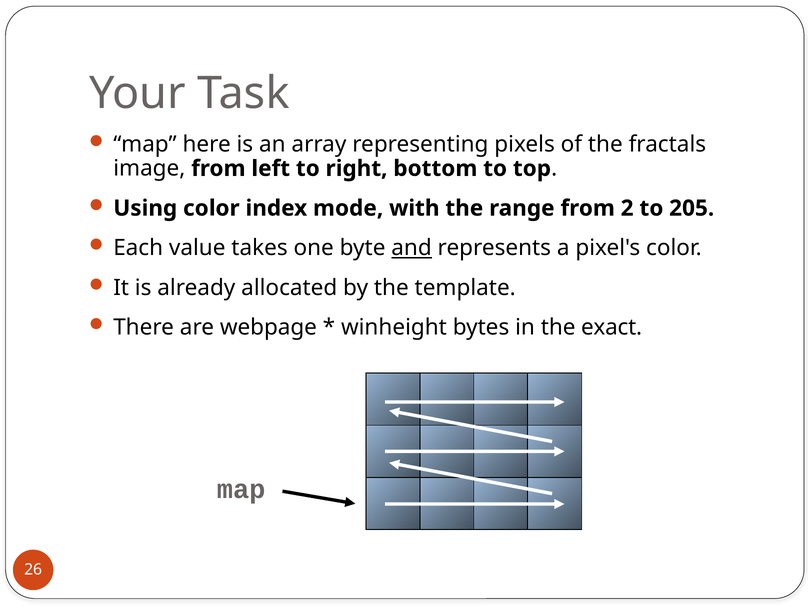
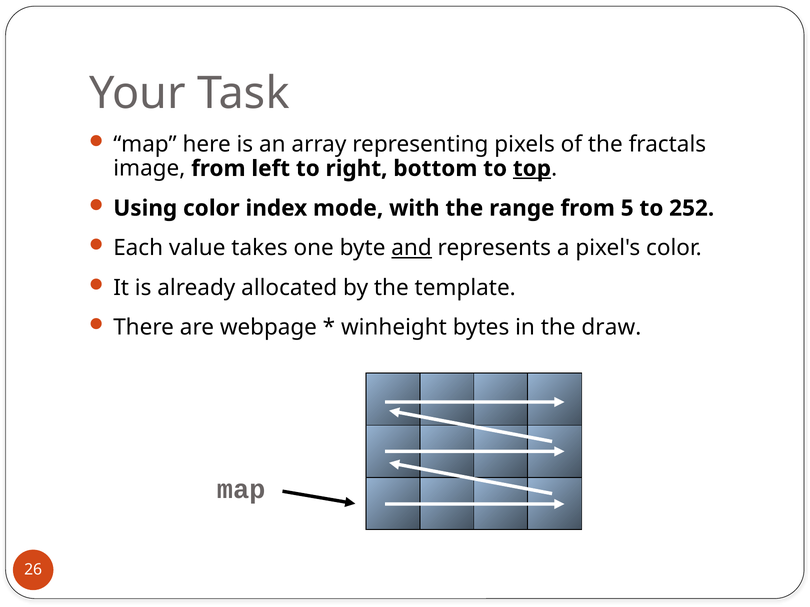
top underline: none -> present
2: 2 -> 5
205: 205 -> 252
exact: exact -> draw
